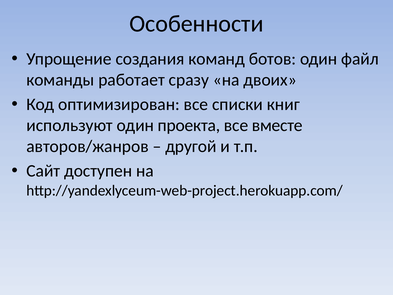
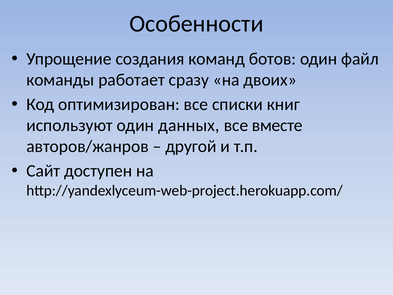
проекта: проекта -> данных
